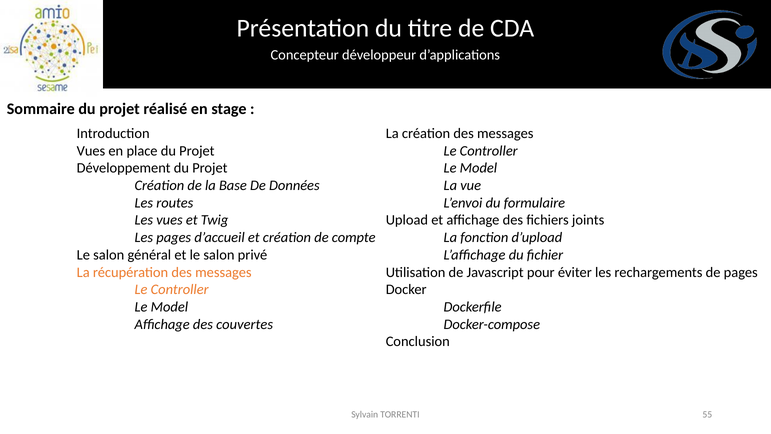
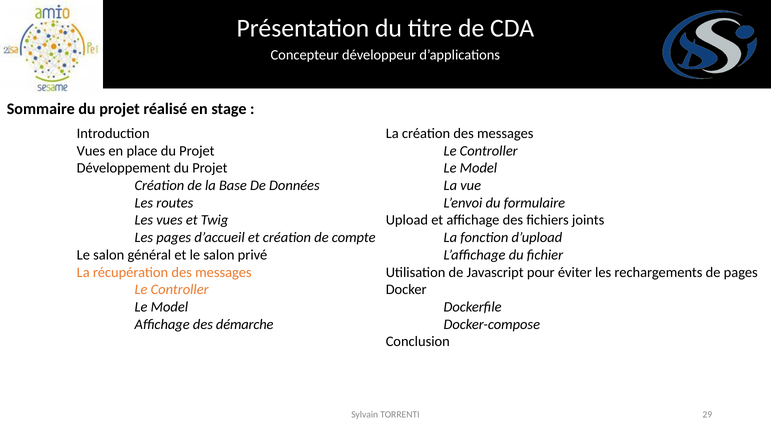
couvertes: couvertes -> démarche
55: 55 -> 29
